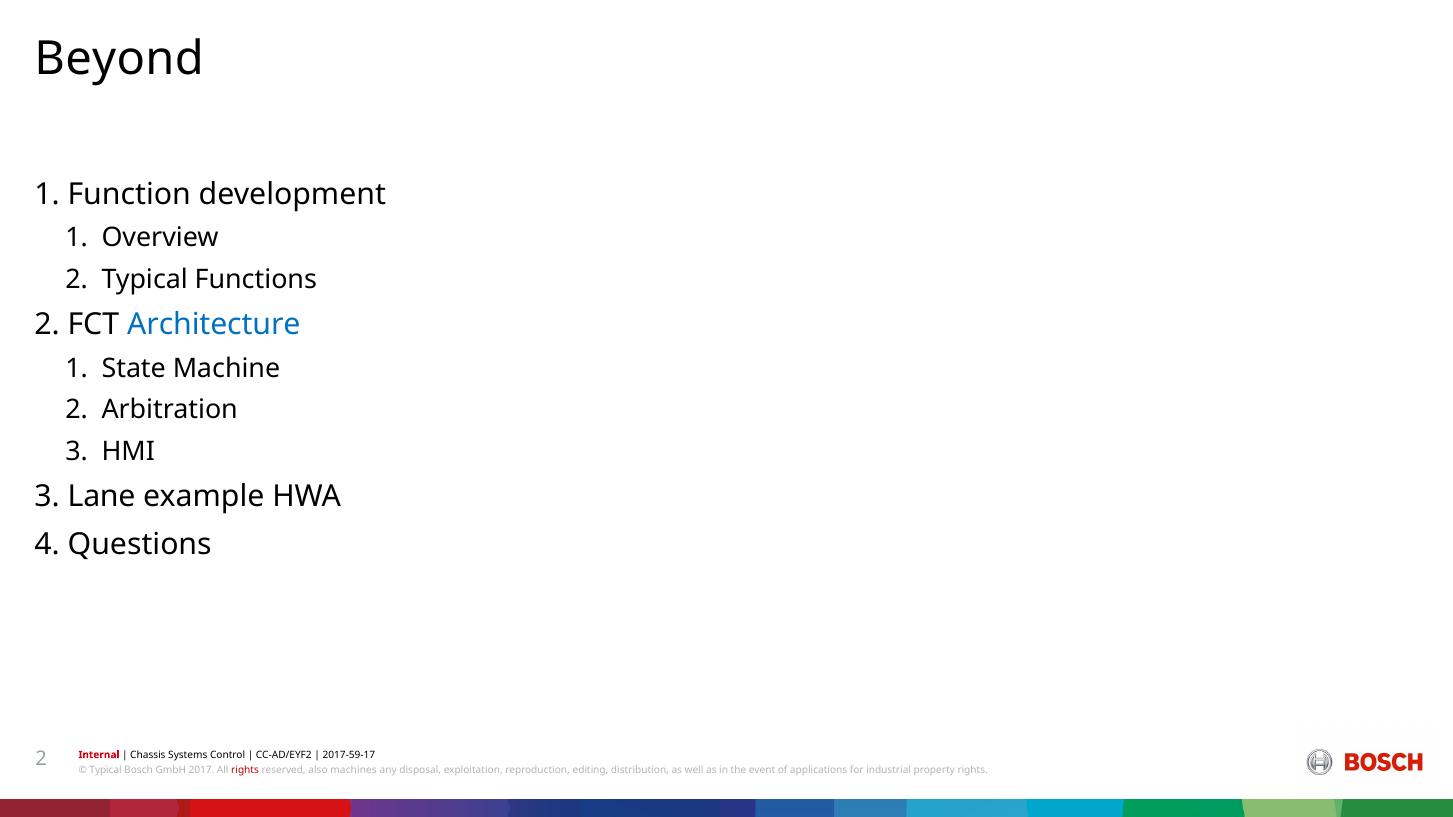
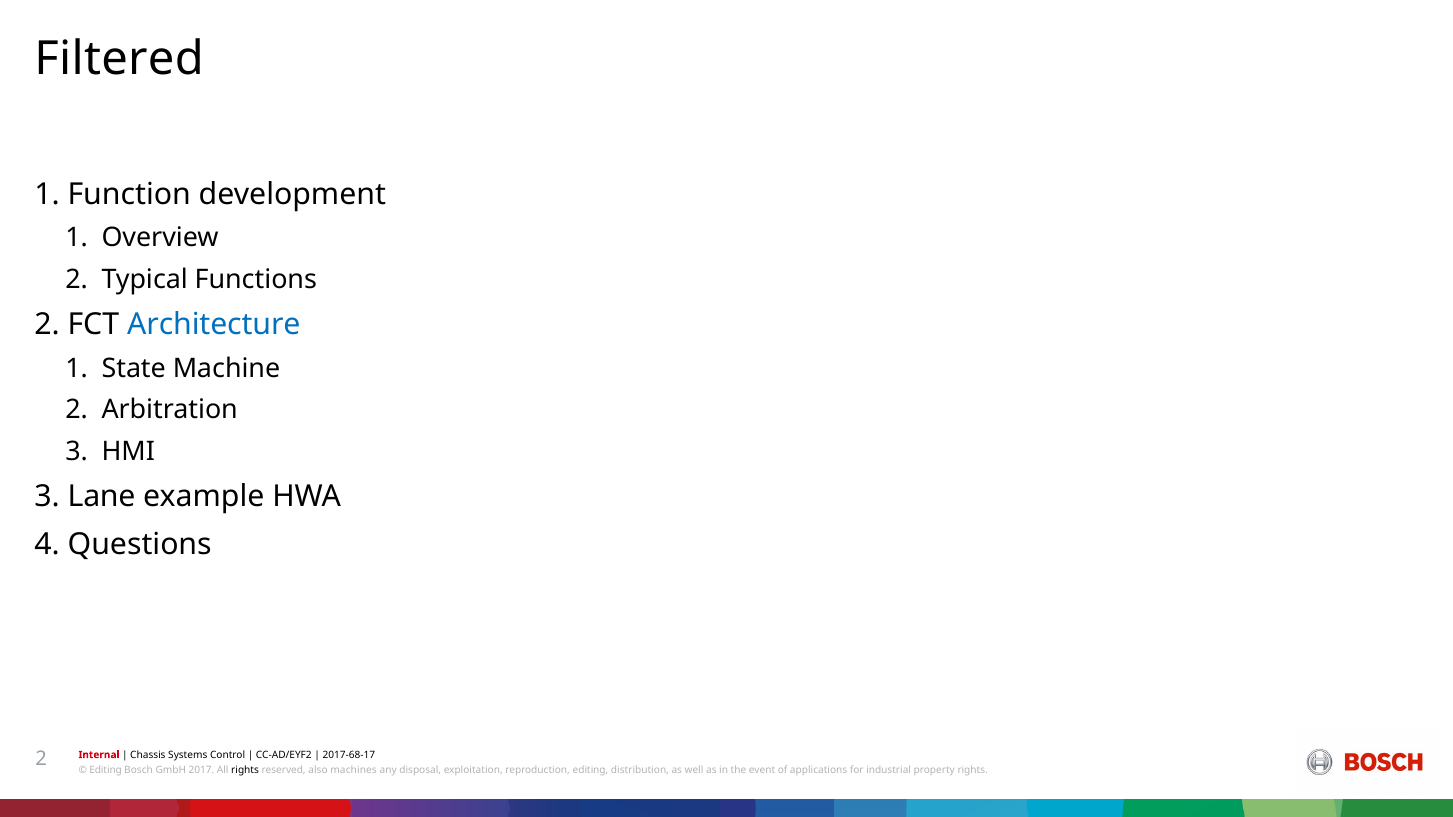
Beyond: Beyond -> Filtered
2017-59-17: 2017-59-17 -> 2017-68-17
Typical at (106, 770): Typical -> Editing
rights at (245, 770) colour: red -> black
